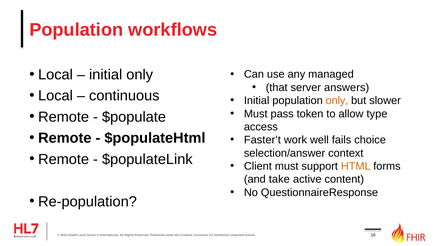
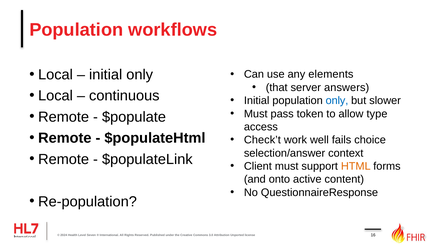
managed: managed -> elements
only at (337, 101) colour: orange -> blue
Faster’t: Faster’t -> Check’t
take: take -> onto
